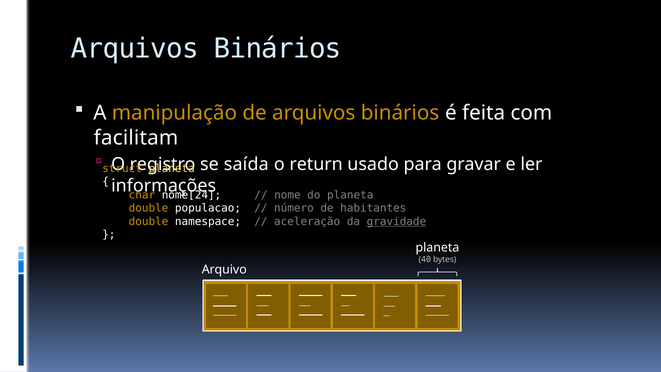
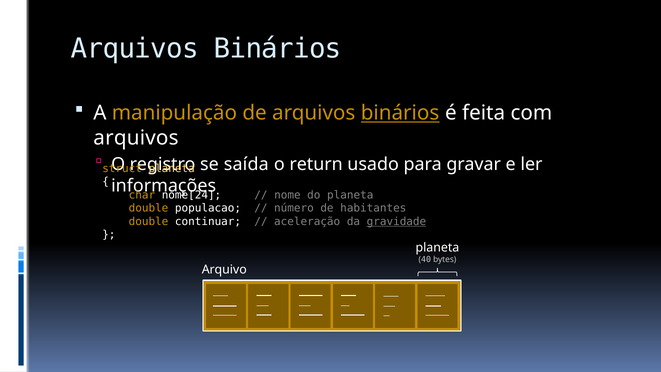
binários at (400, 113) underline: none -> present
facilitam at (136, 138): facilitam -> arquivos
namespace: namespace -> continuar
